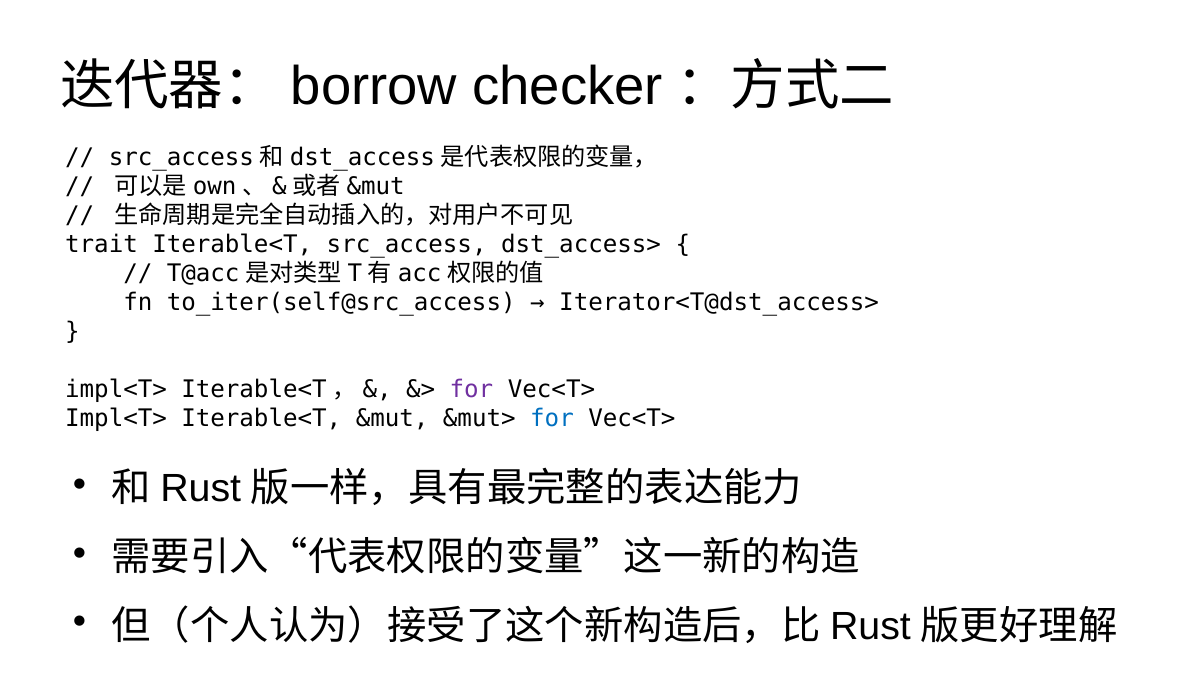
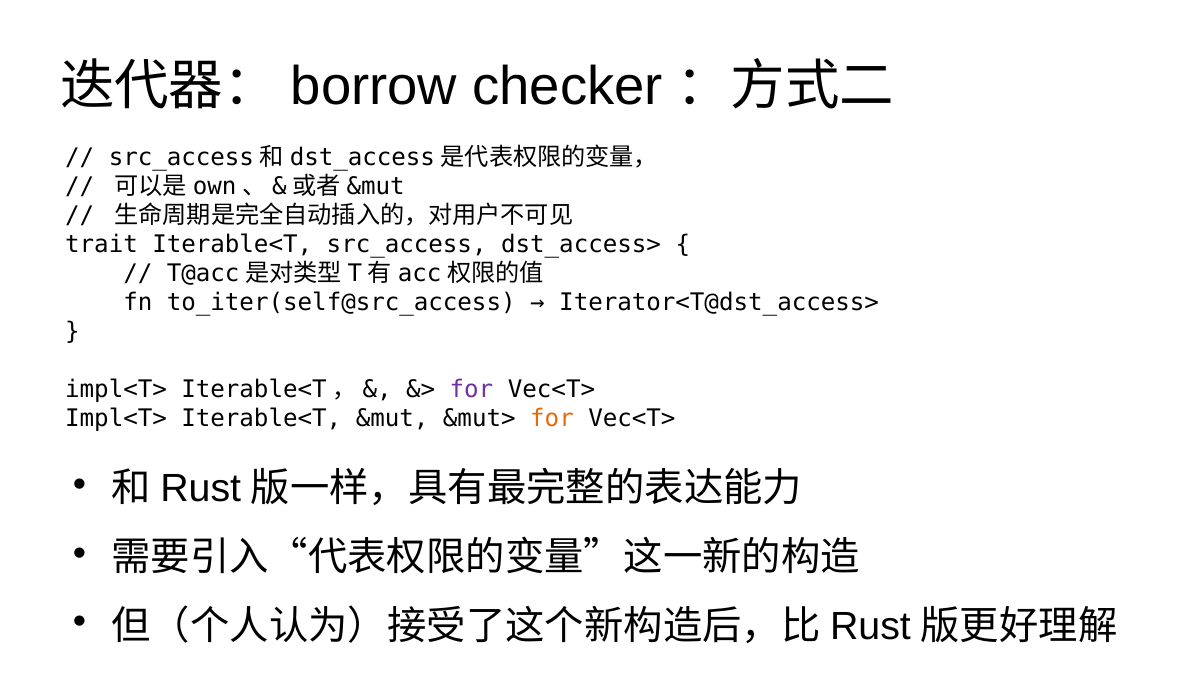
for at (552, 419) colour: blue -> orange
